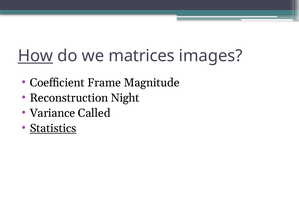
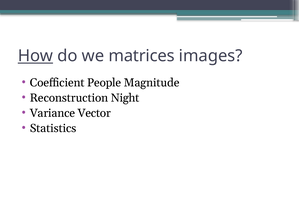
Frame: Frame -> People
Called: Called -> Vector
Statistics underline: present -> none
